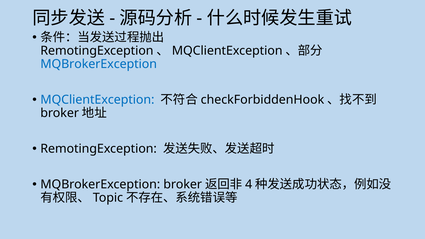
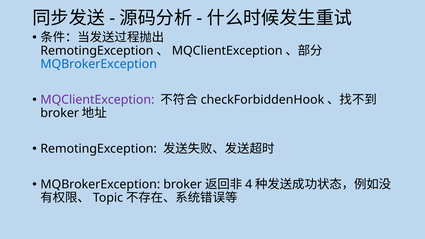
MQClientException at (97, 100) colour: blue -> purple
